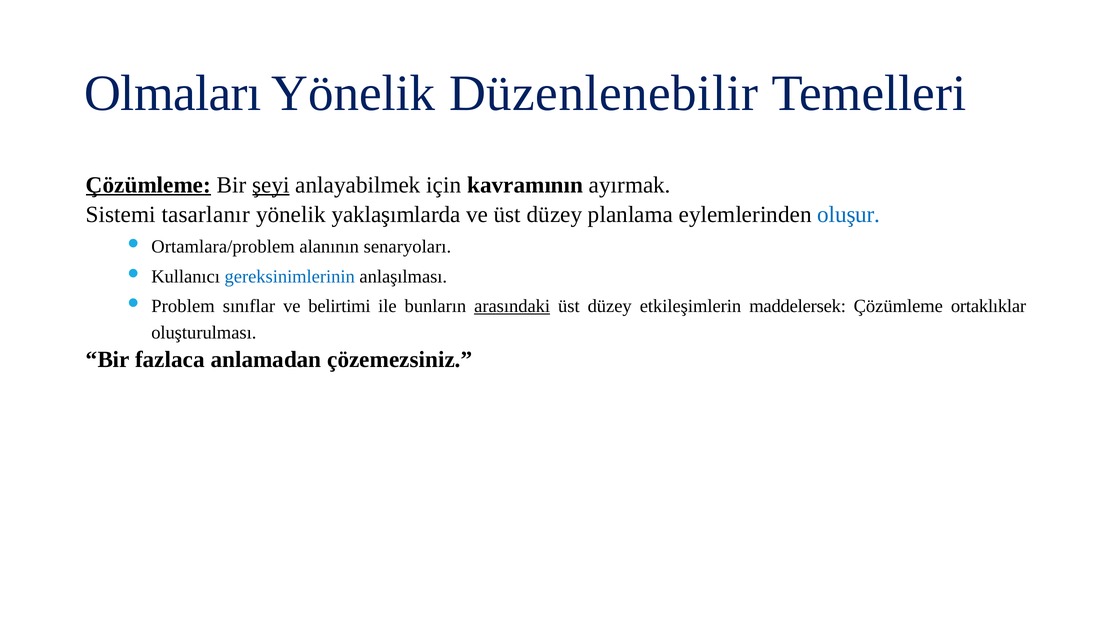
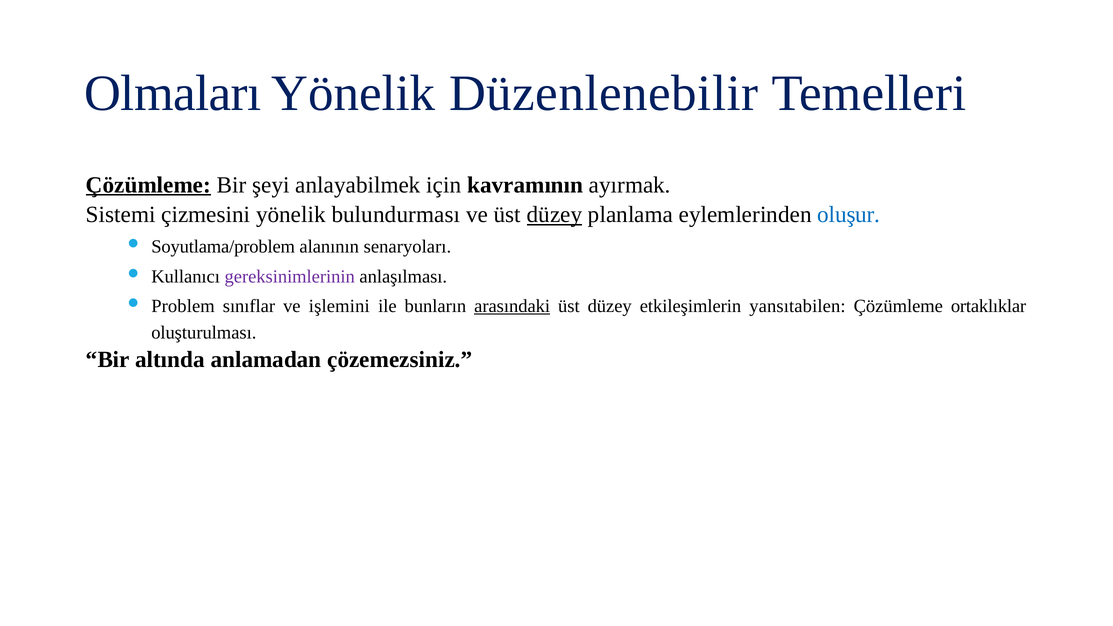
şeyi underline: present -> none
tasarlanır: tasarlanır -> çizmesini
yaklaşımlarda: yaklaşımlarda -> bulundurması
düzey at (555, 215) underline: none -> present
Ortamlara/problem: Ortamlara/problem -> Soyutlama/problem
gereksinimlerinin colour: blue -> purple
belirtimi: belirtimi -> işlemini
maddelersek: maddelersek -> yansıtabilen
fazlaca: fazlaca -> altında
